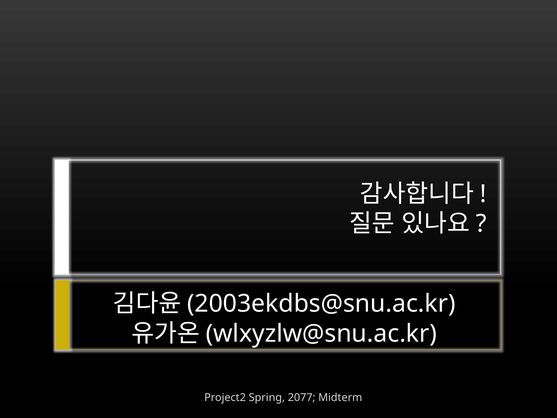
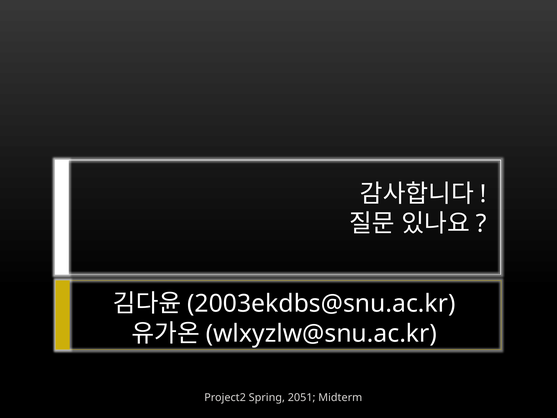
2077: 2077 -> 2051
